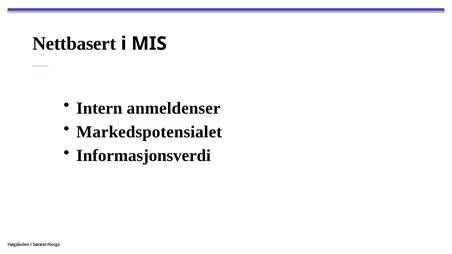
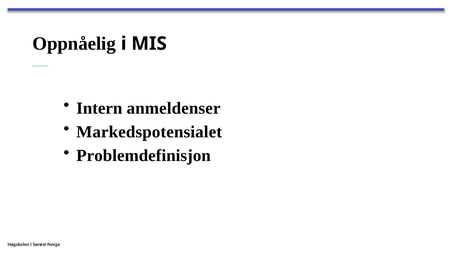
Nettbasert: Nettbasert -> Oppnåelig
Informasjonsverdi: Informasjonsverdi -> Problemdefinisjon
